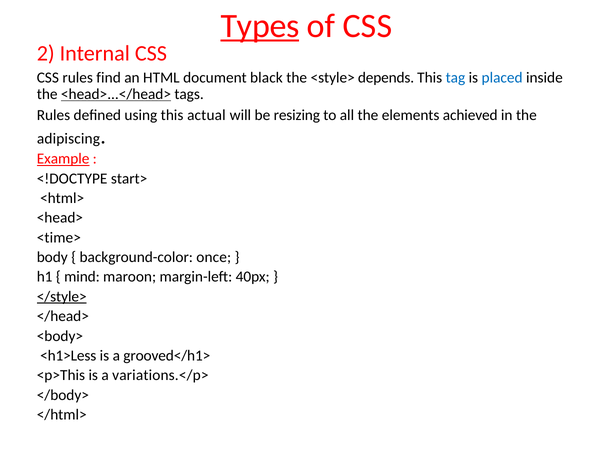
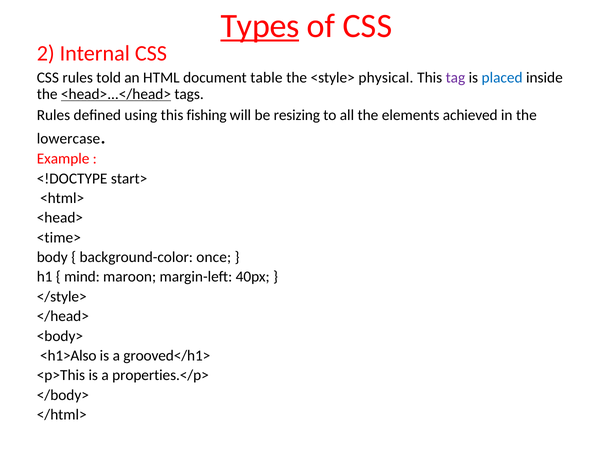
find: find -> told
black: black -> table
depends: depends -> physical
tag colour: blue -> purple
actual: actual -> fishing
adipiscing: adipiscing -> lowercase
Example underline: present -> none
</style> underline: present -> none
<h1>Less: <h1>Less -> <h1>Also
variations.</p>: variations.</p> -> properties.</p>
